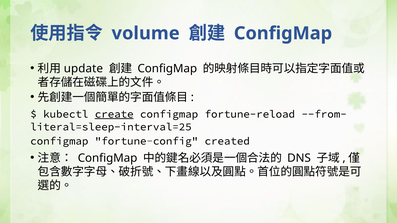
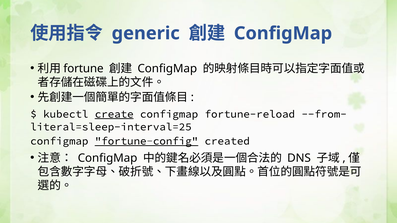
volume: volume -> generic
update: update -> fortune
fortune-config underline: none -> present
